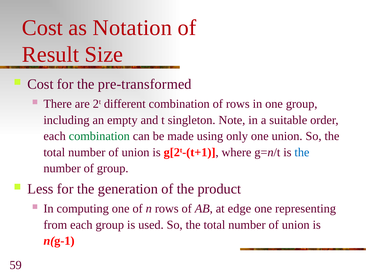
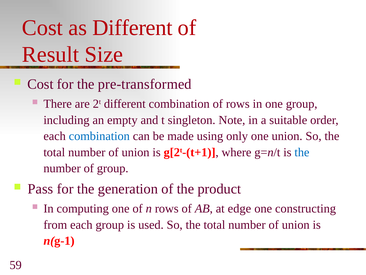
as Notation: Notation -> Different
combination at (99, 136) colour: green -> blue
Less: Less -> Pass
representing: representing -> constructing
